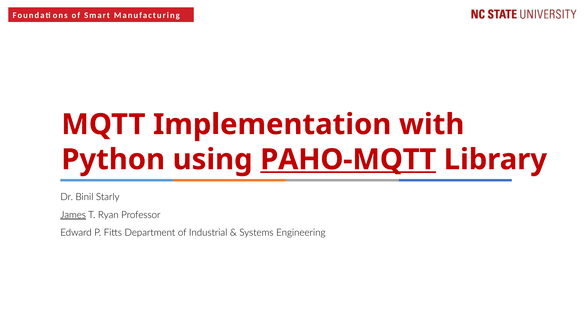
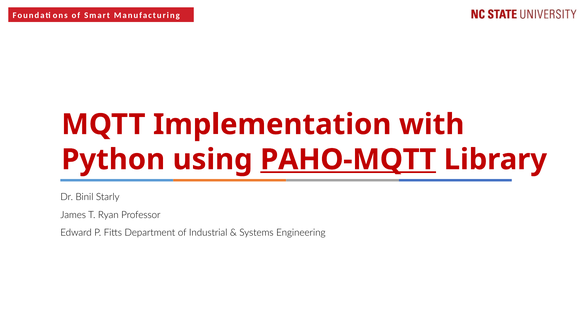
James underline: present -> none
